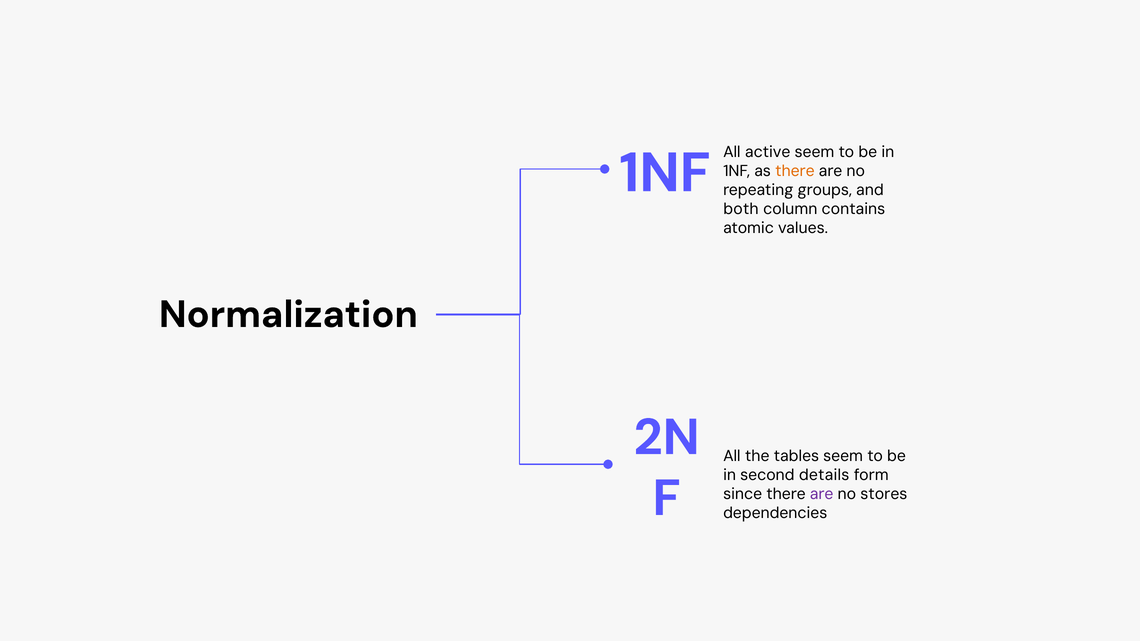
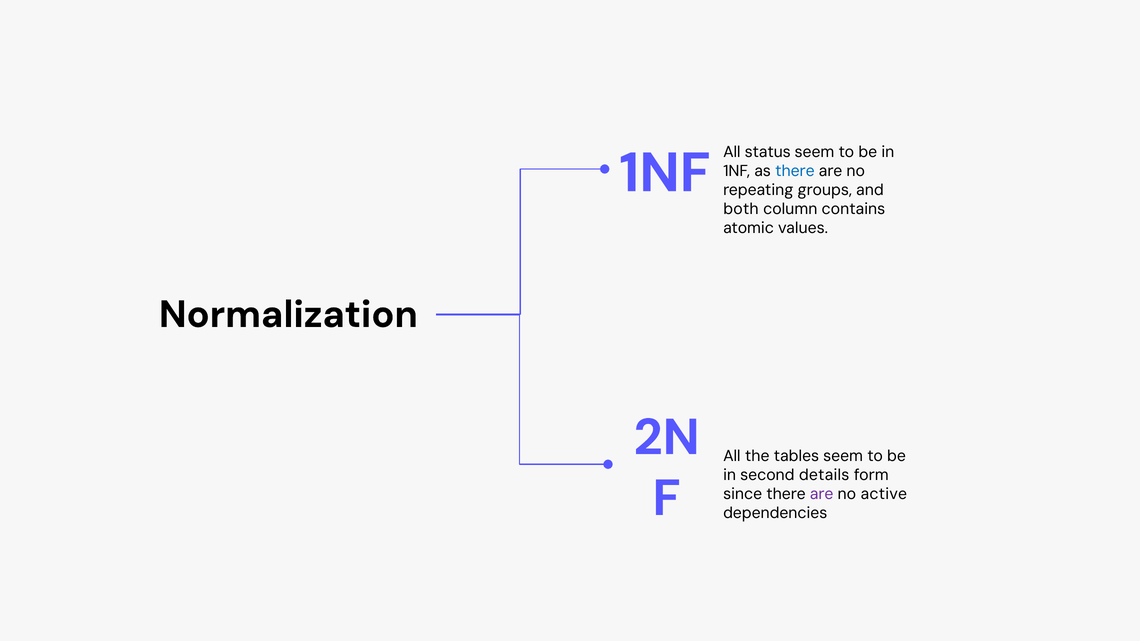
active: active -> status
there at (795, 171) colour: orange -> blue
stores: stores -> active
